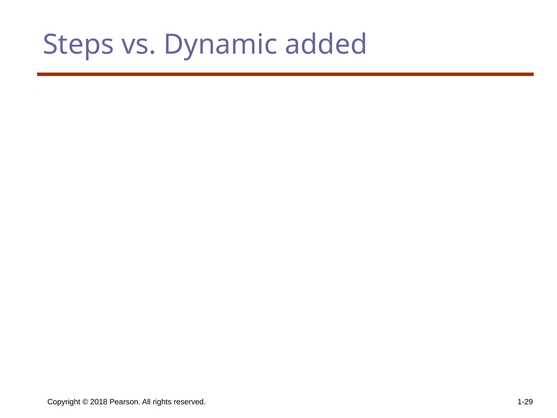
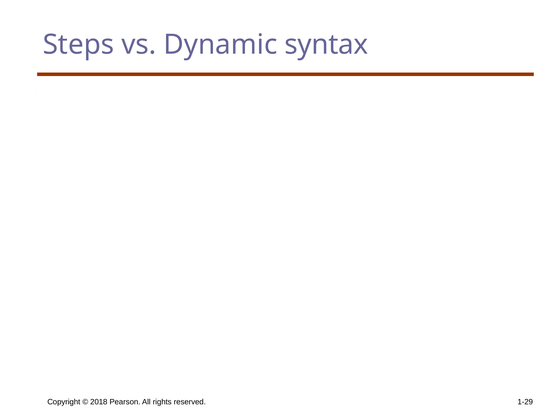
added: added -> syntax
